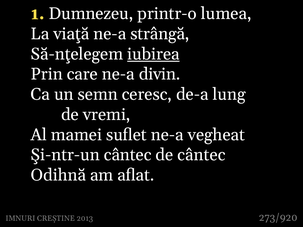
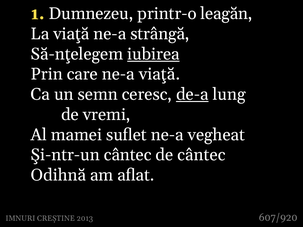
lumea: lumea -> leagăn
ne-a divin: divin -> viaţă
de-a underline: none -> present
273/920: 273/920 -> 607/920
